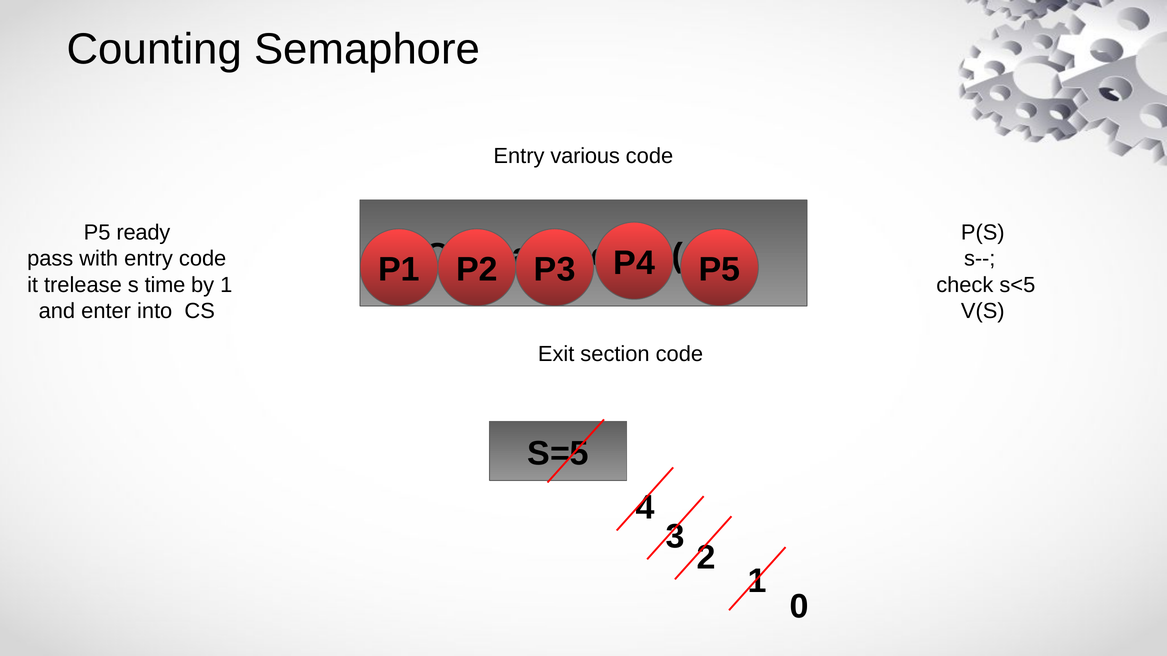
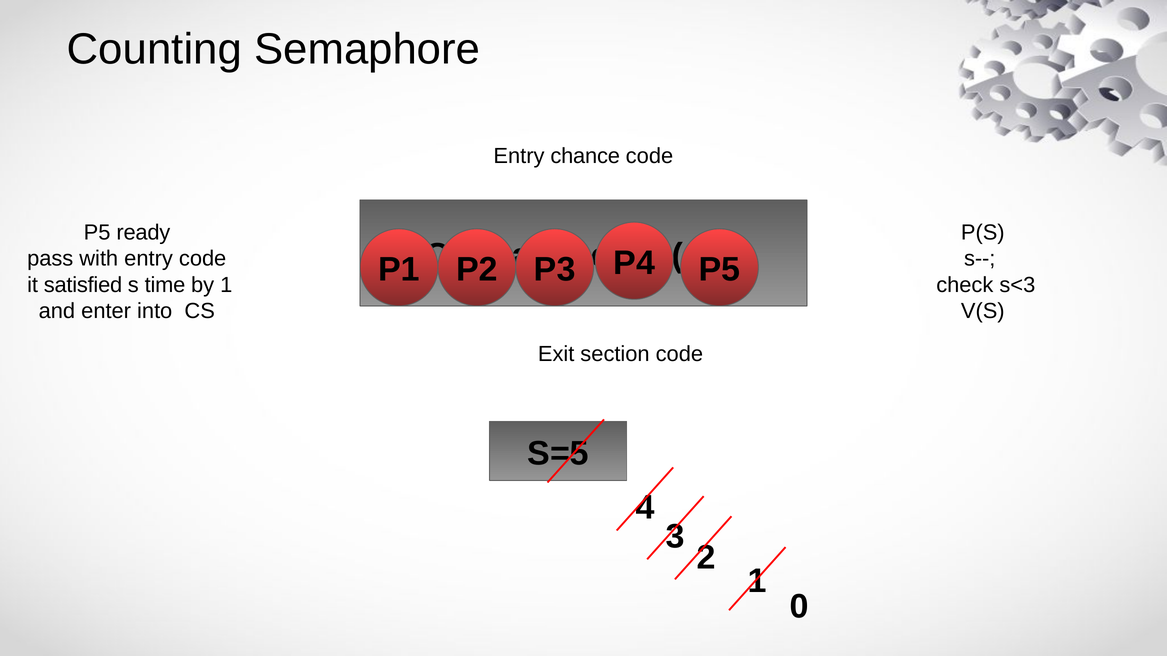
various: various -> chance
trelease: trelease -> satisfied
s<5: s<5 -> s<3
